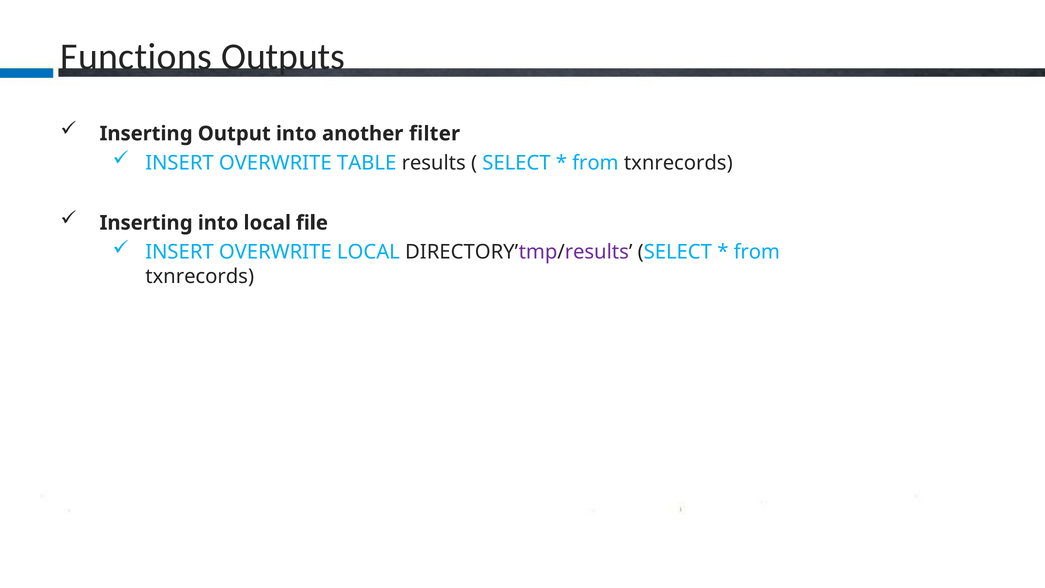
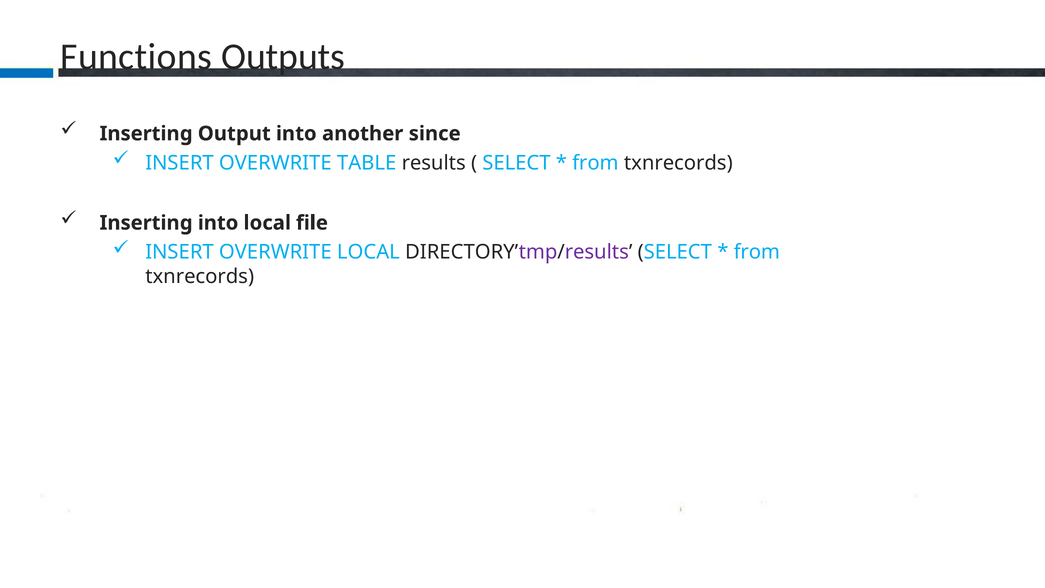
filter: filter -> since
